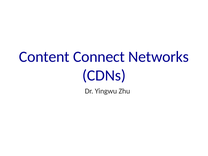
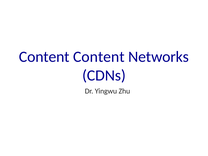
Content Connect: Connect -> Content
